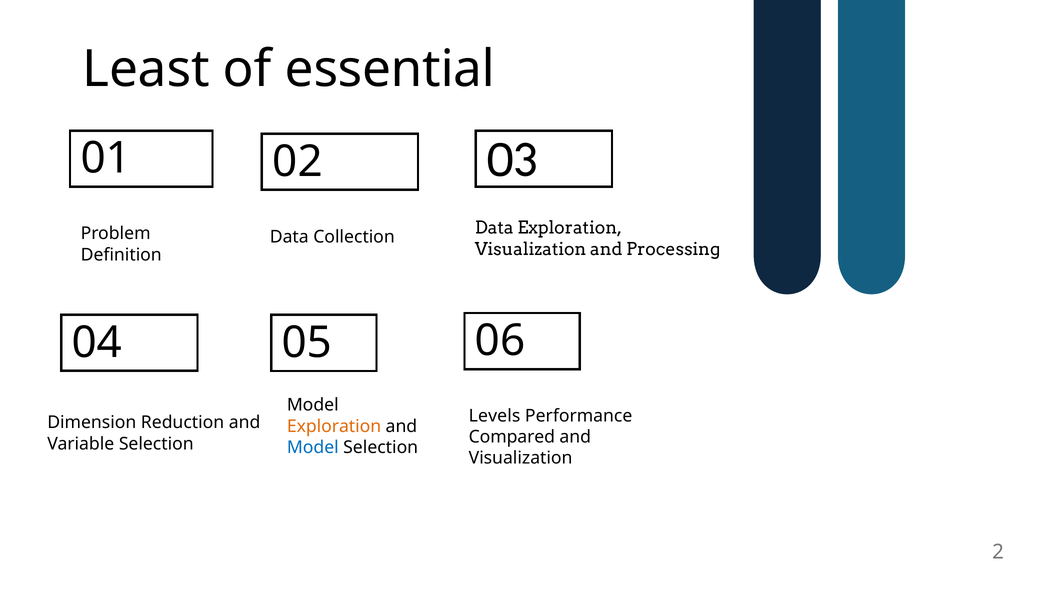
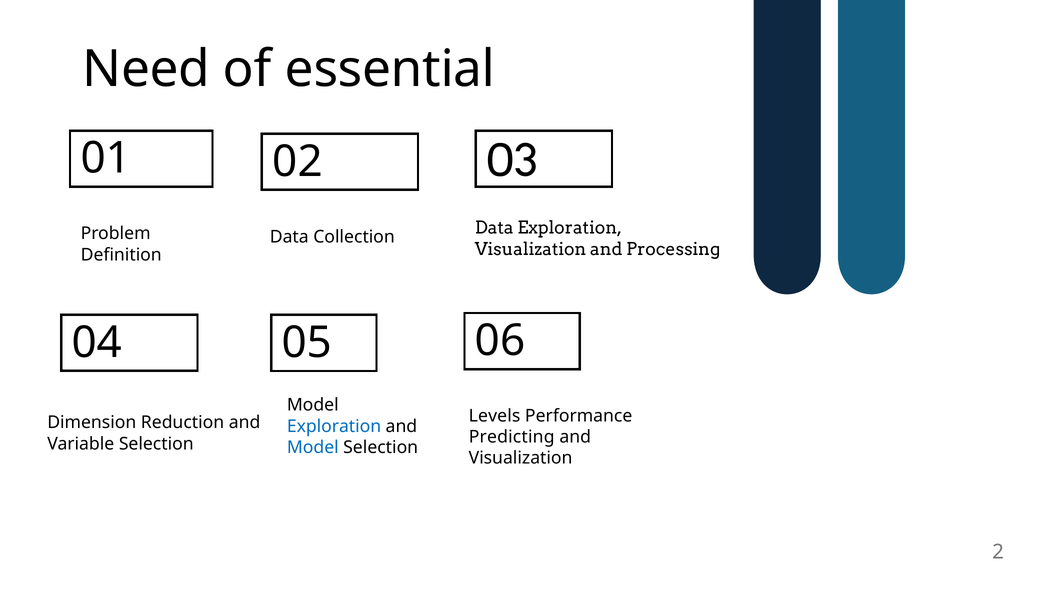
Least: Least -> Need
Exploration at (334, 426) colour: orange -> blue
Compared: Compared -> Predicting
